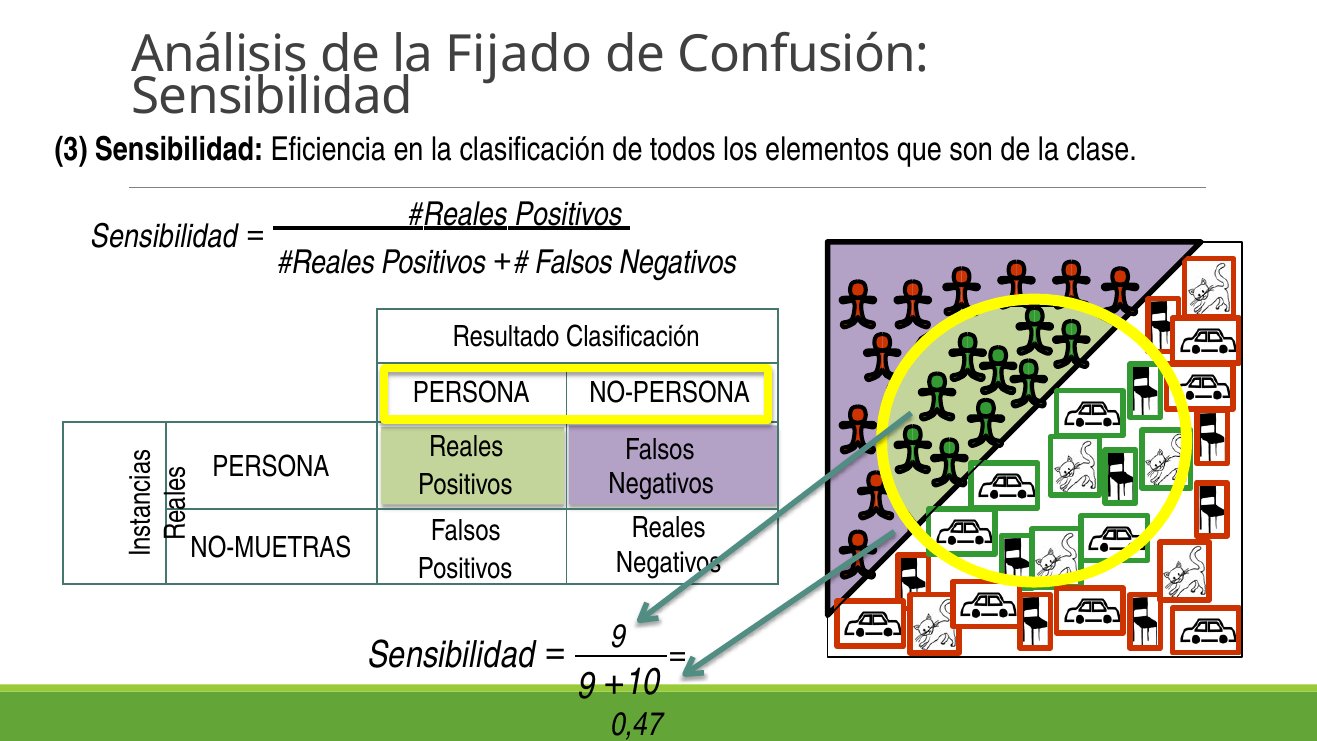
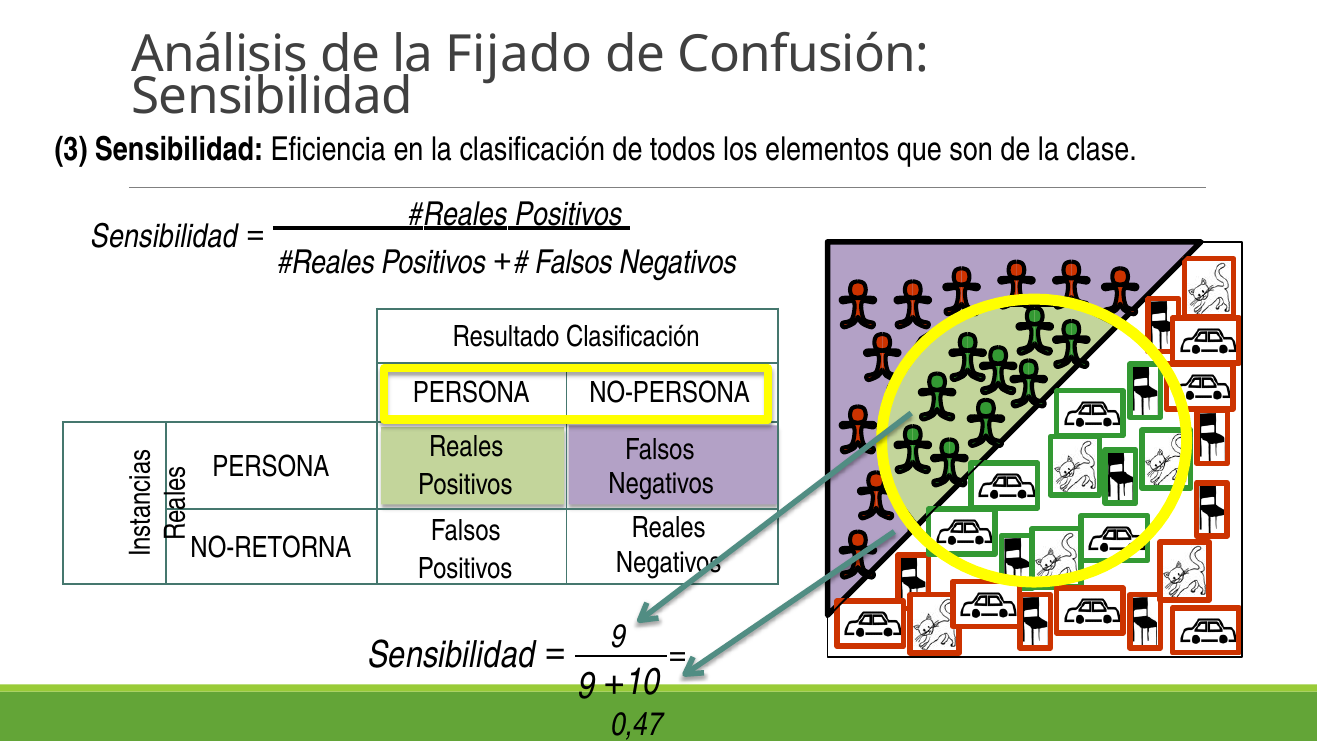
NO-MUETRAS: NO-MUETRAS -> NO-RETORNA
